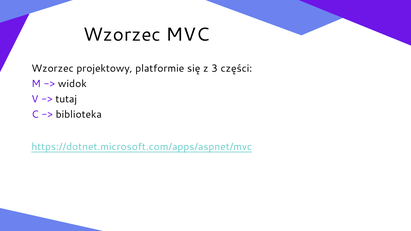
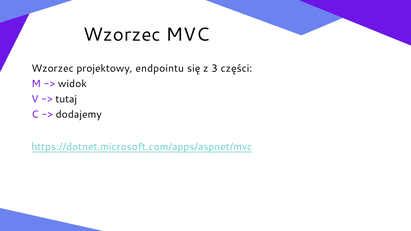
platformie: platformie -> endpointu
biblioteka: biblioteka -> dodajemy
